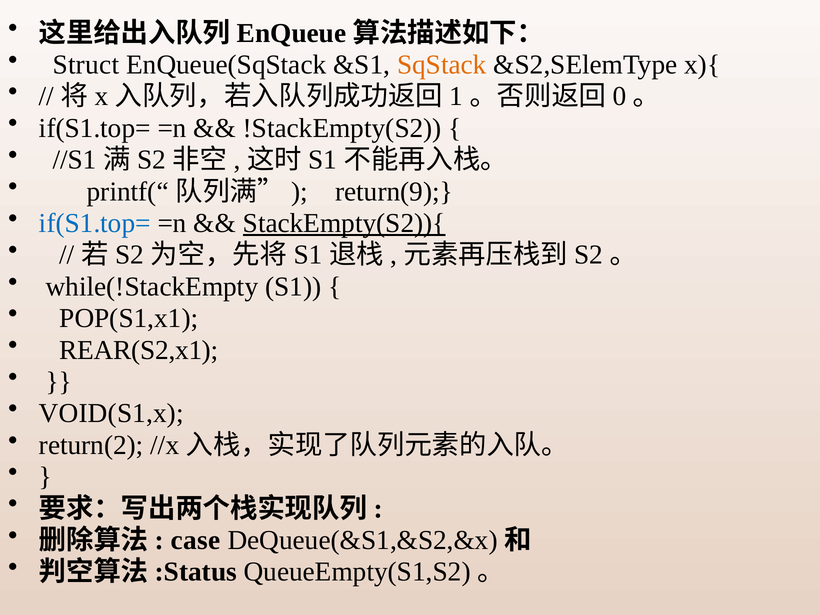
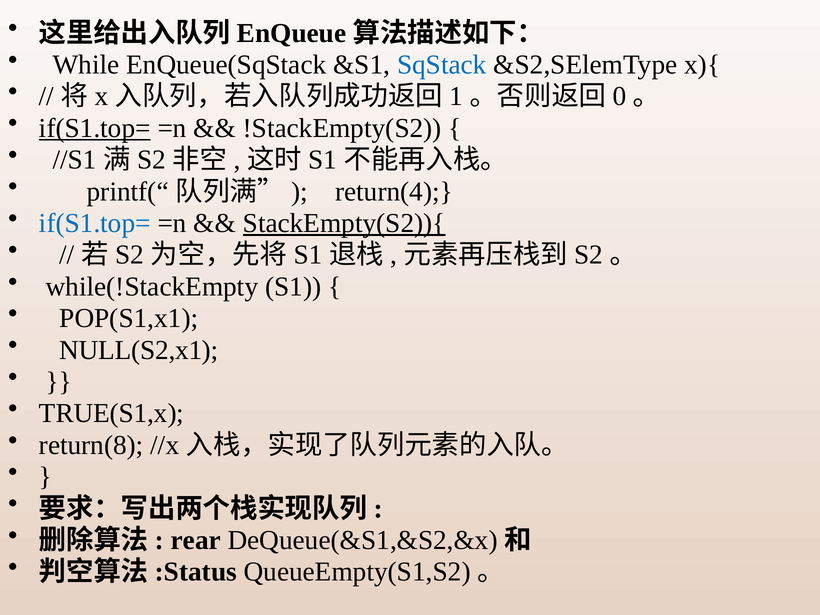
Struct: Struct -> While
SqStack colour: orange -> blue
if(S1.top= at (95, 128) underline: none -> present
return(9: return(9 -> return(4
REAR(S2,x1: REAR(S2,x1 -> NULL(S2,x1
VOID(S1,x: VOID(S1,x -> TRUE(S1,x
return(2: return(2 -> return(8
case: case -> rear
